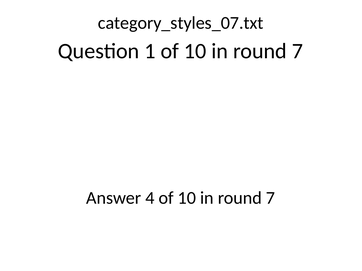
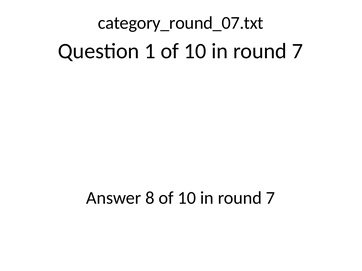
category_styles_07.txt: category_styles_07.txt -> category_round_07.txt
4: 4 -> 8
